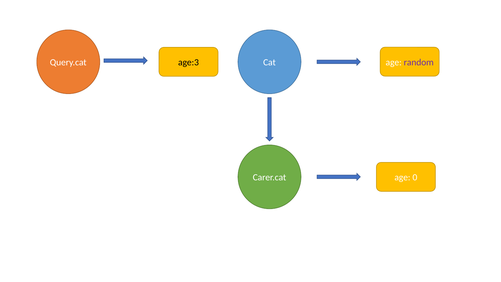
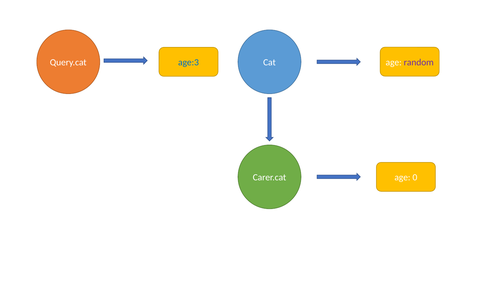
age:3 colour: black -> blue
